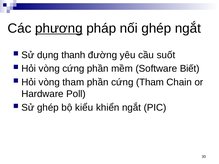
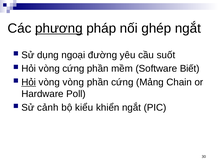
thanh: thanh -> ngoại
Hỏi at (29, 82) underline: none -> present
vòng tham: tham -> vòng
cứng Tham: Tham -> Mảng
Sử ghép: ghép -> cảnh
